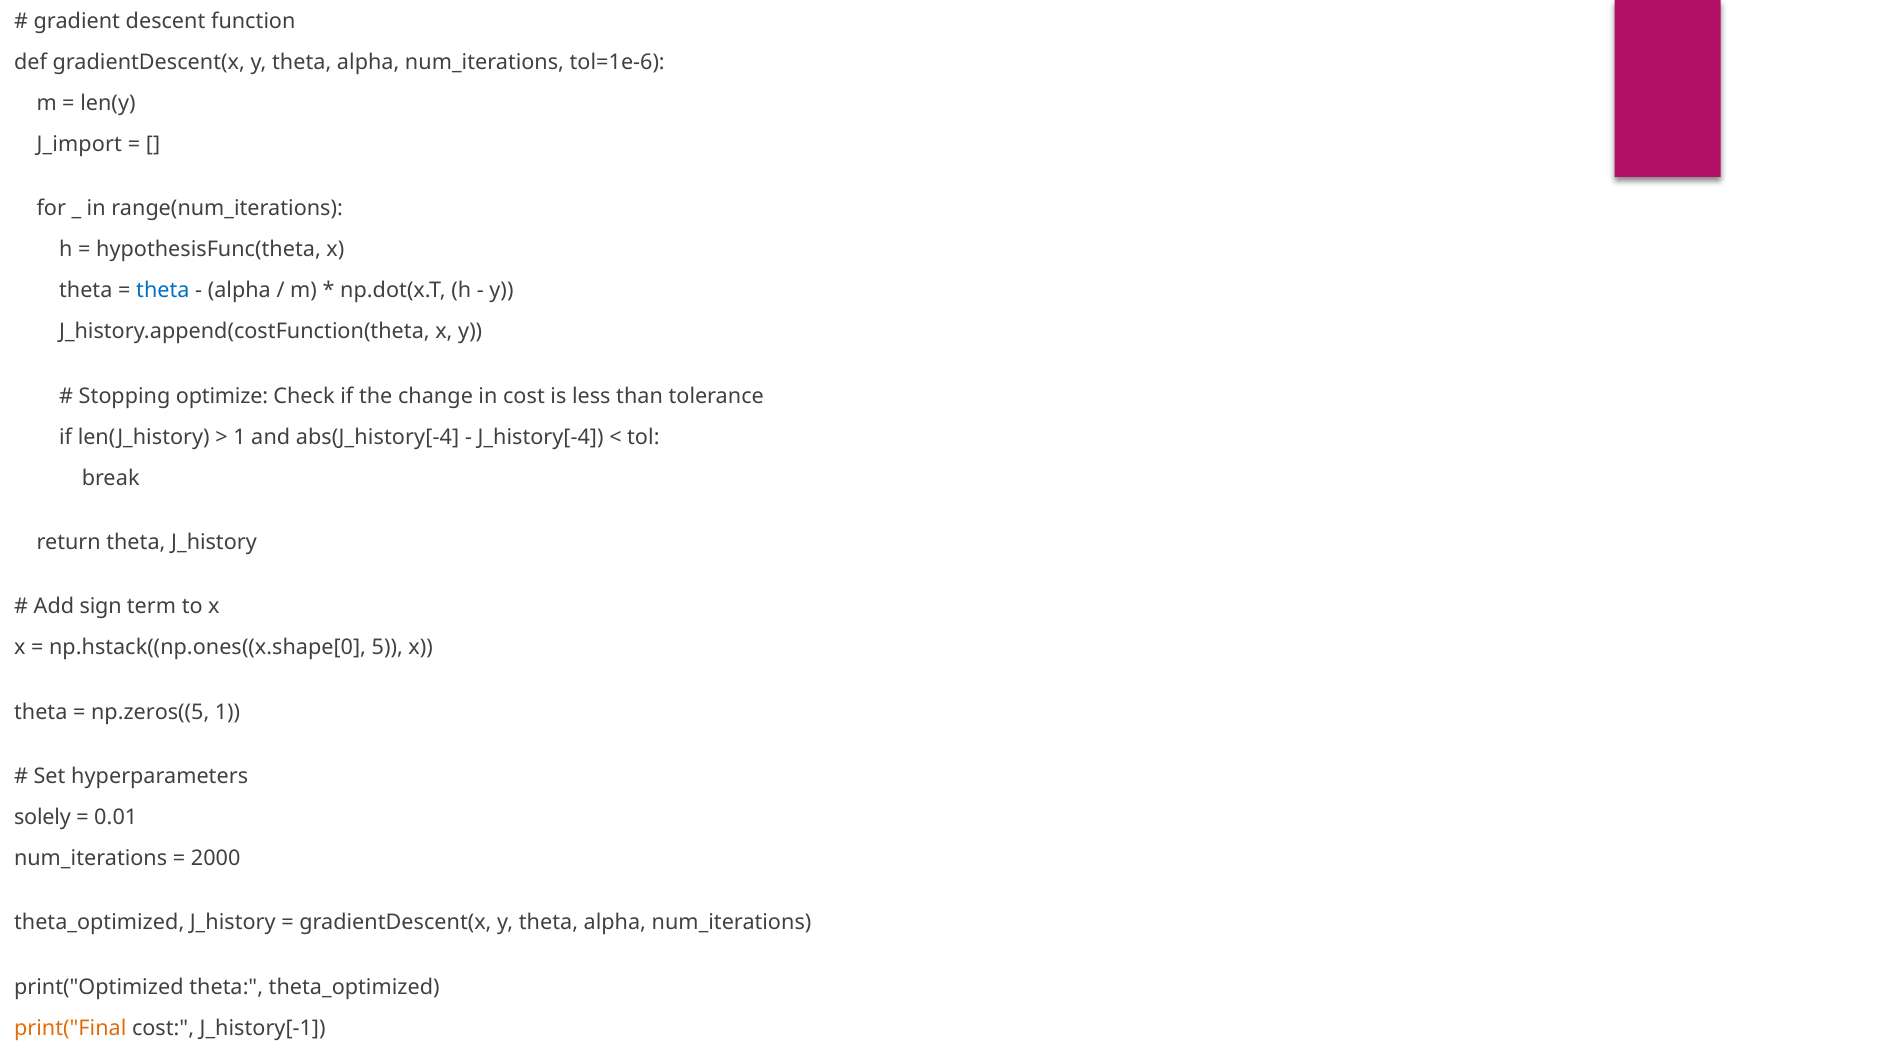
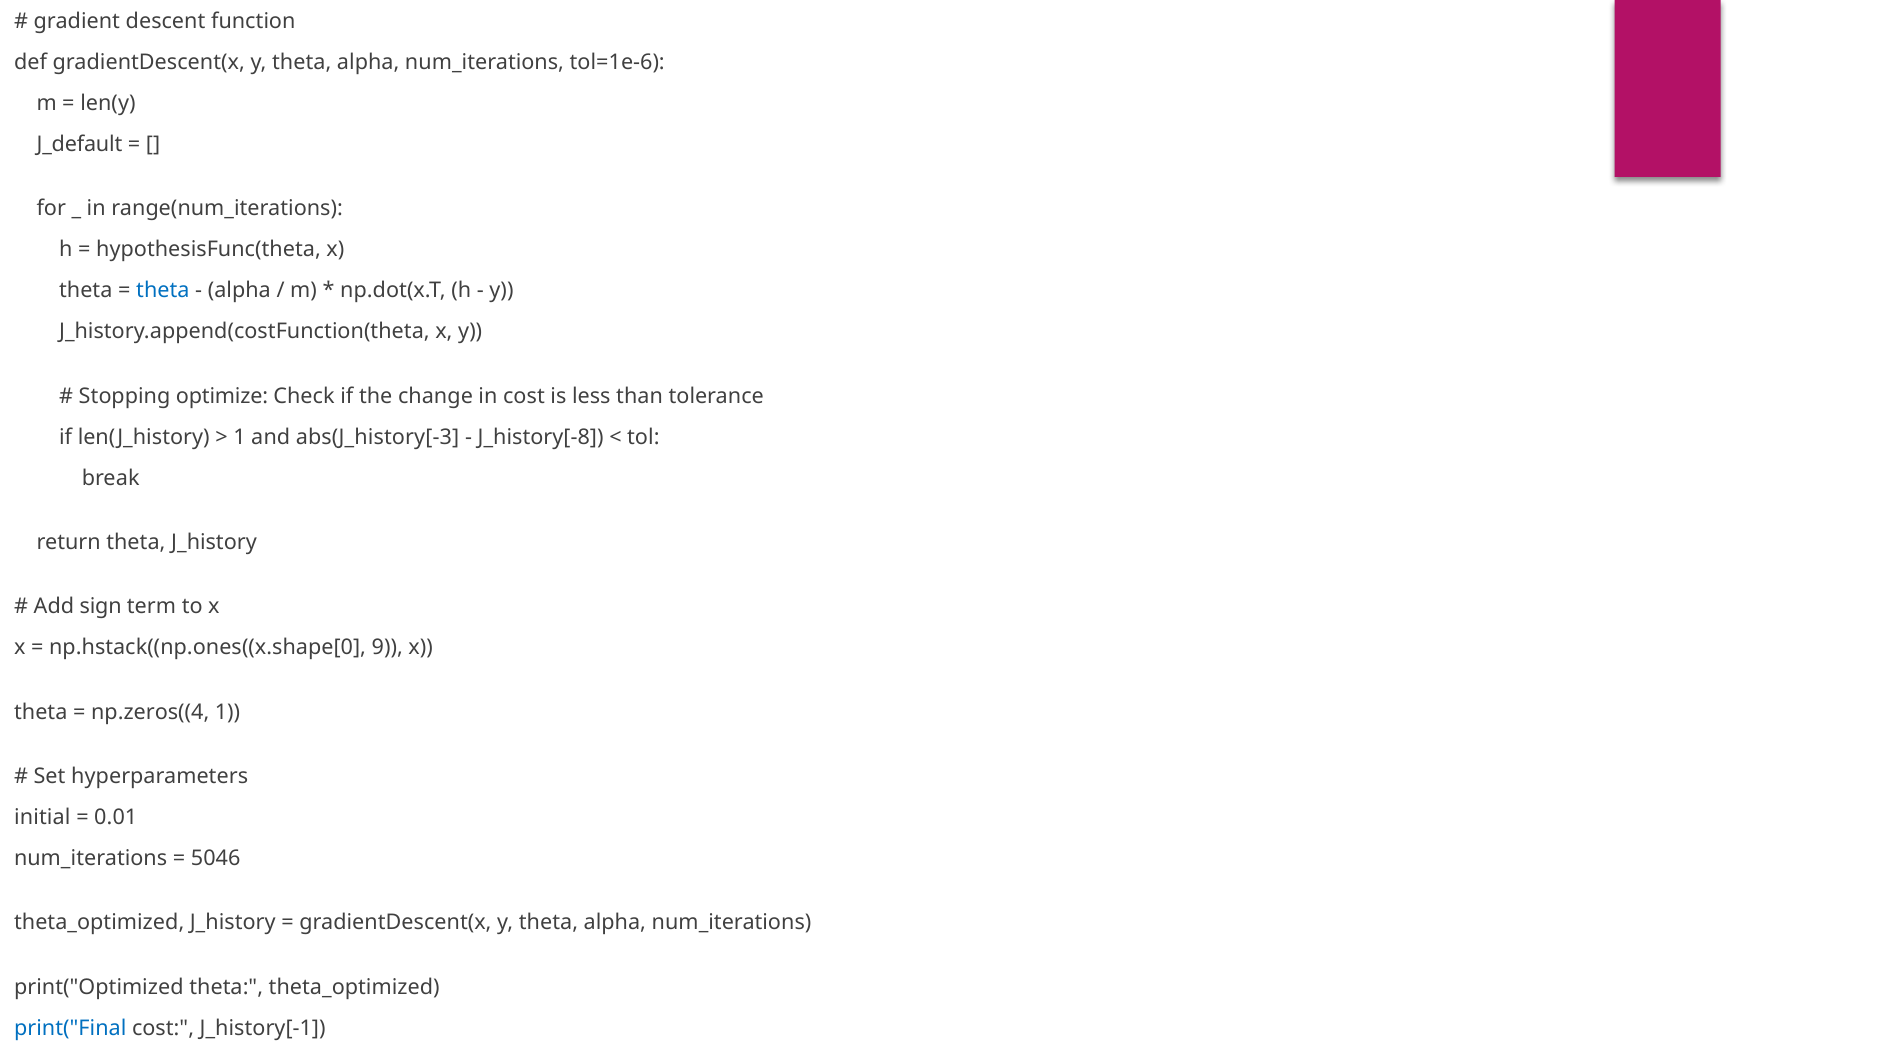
J_import: J_import -> J_default
abs(J_history[-4: abs(J_history[-4 -> abs(J_history[-3
J_history[-4: J_history[-4 -> J_history[-8
5: 5 -> 9
np.zeros((5: np.zeros((5 -> np.zeros((4
solely: solely -> initial
2000: 2000 -> 5046
print("Final colour: orange -> blue
